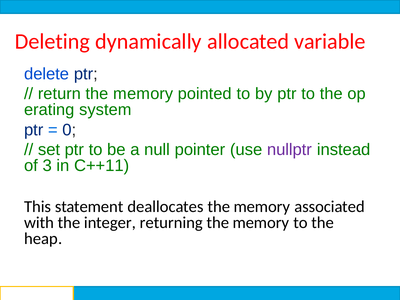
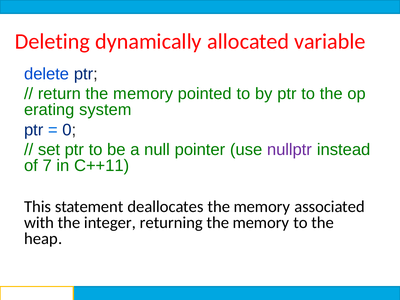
3: 3 -> 7
